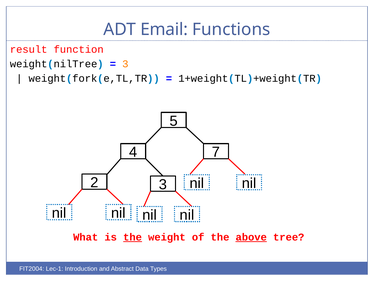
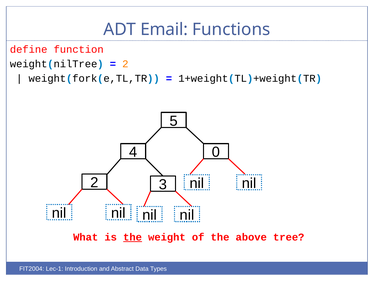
result: result -> define
3 at (125, 64): 3 -> 2
7: 7 -> 0
above underline: present -> none
